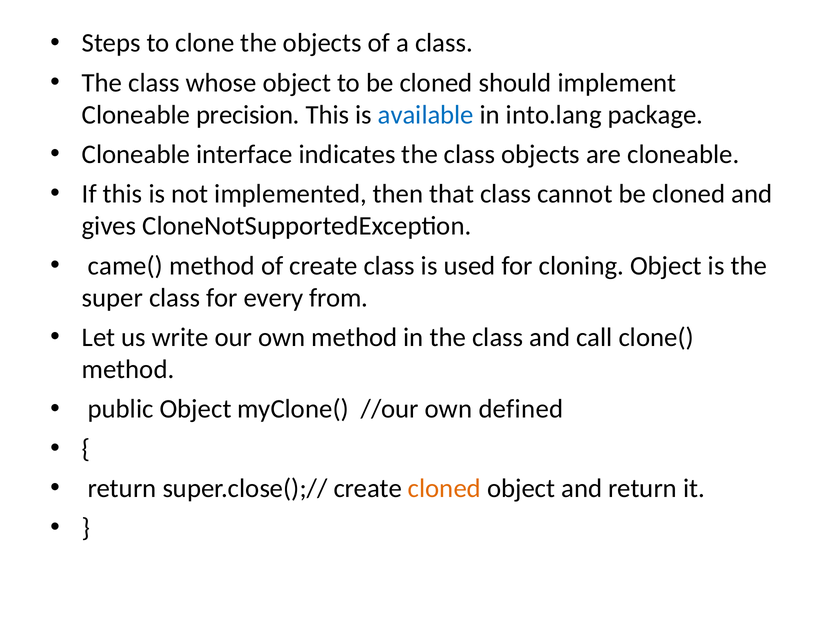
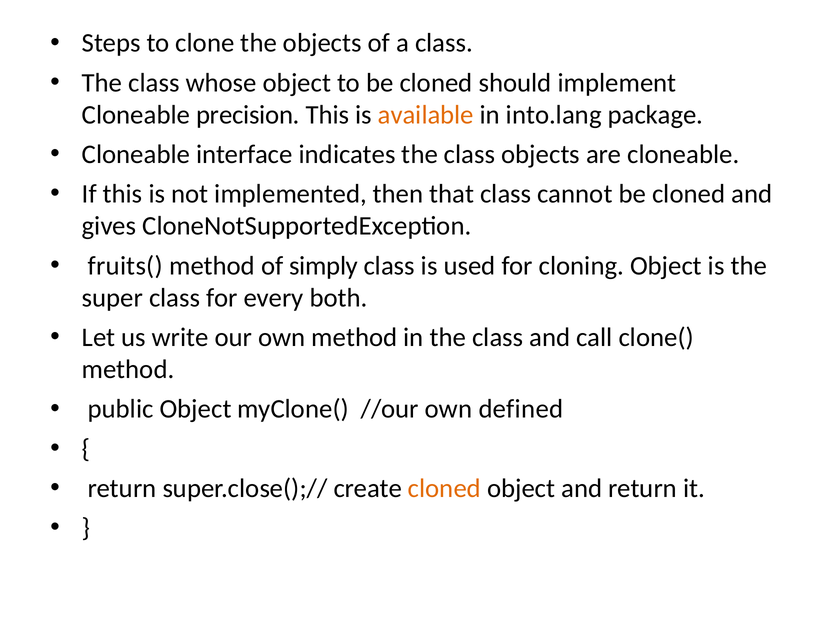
available colour: blue -> orange
came(: came( -> fruits(
of create: create -> simply
from: from -> both
